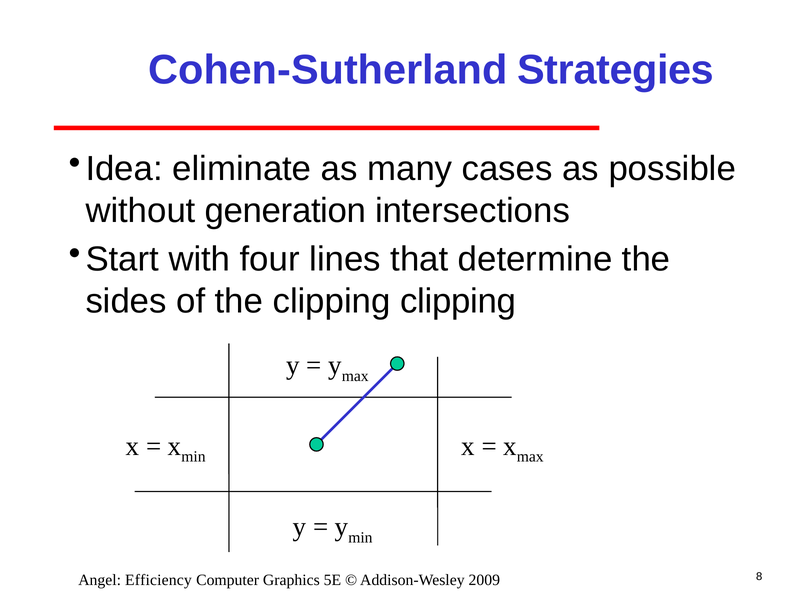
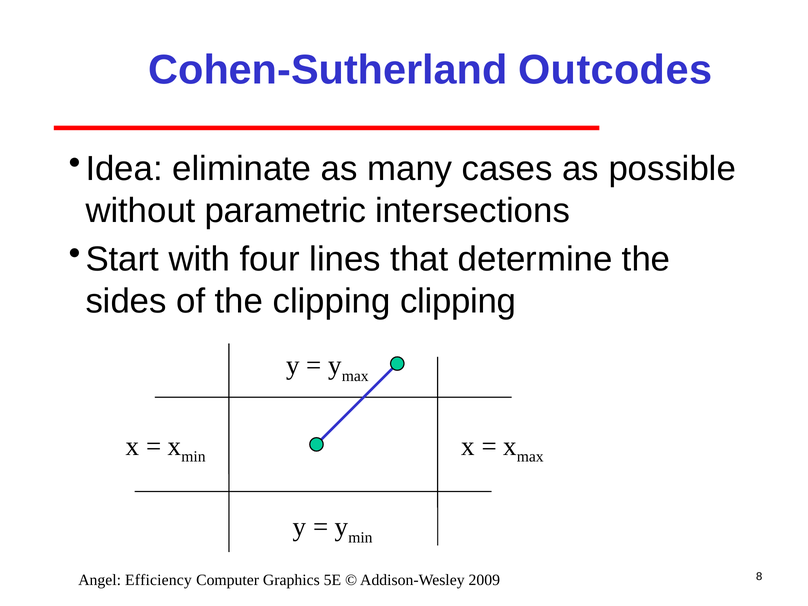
Strategies: Strategies -> Outcodes
generation: generation -> parametric
